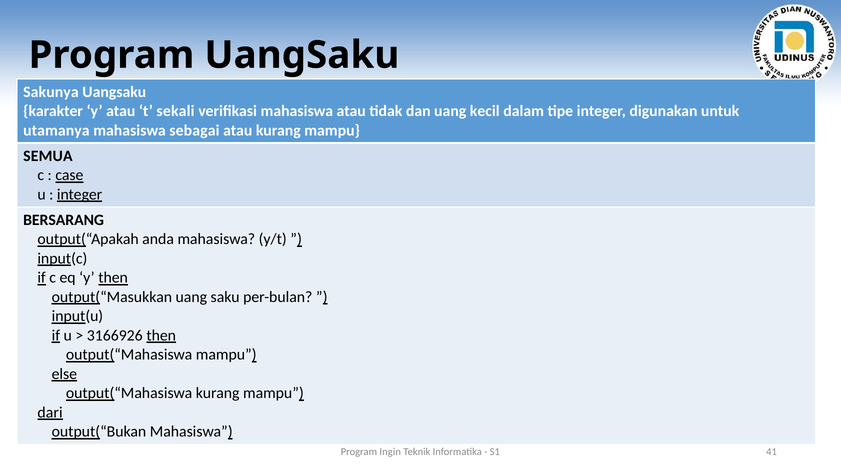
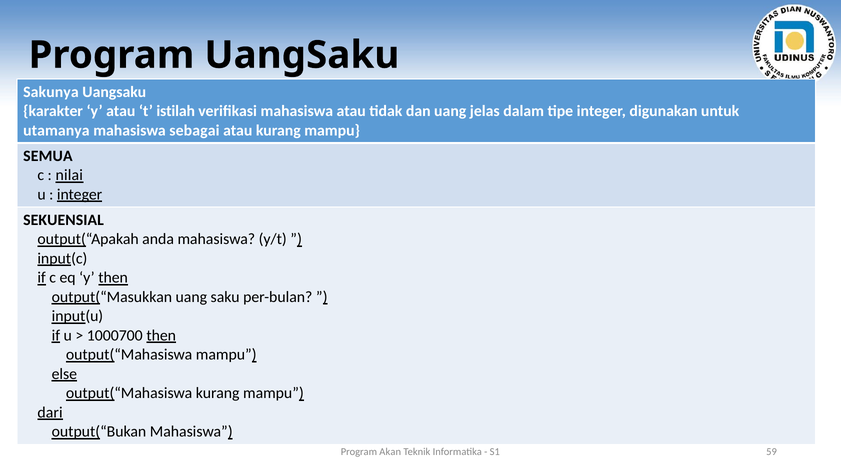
sekali: sekali -> istilah
kecil: kecil -> jelas
case: case -> nilai
BERSARANG: BERSARANG -> SEKUENSIAL
3166926: 3166926 -> 1000700
Ingin: Ingin -> Akan
41: 41 -> 59
